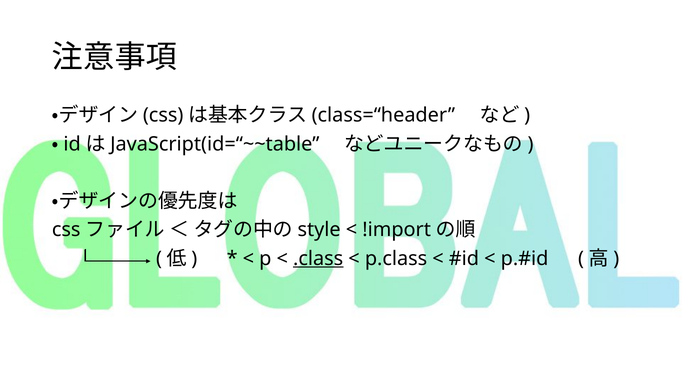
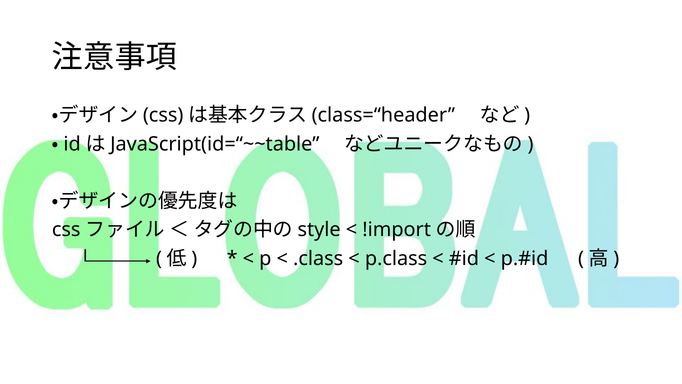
.class underline: present -> none
